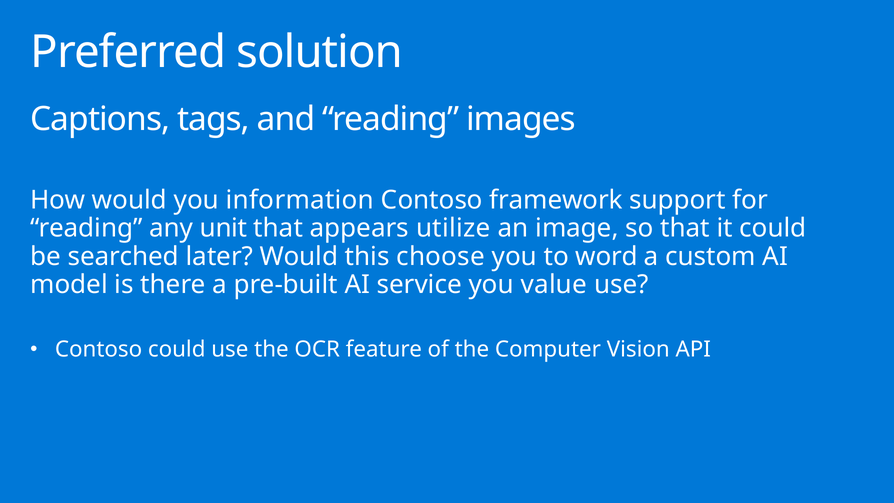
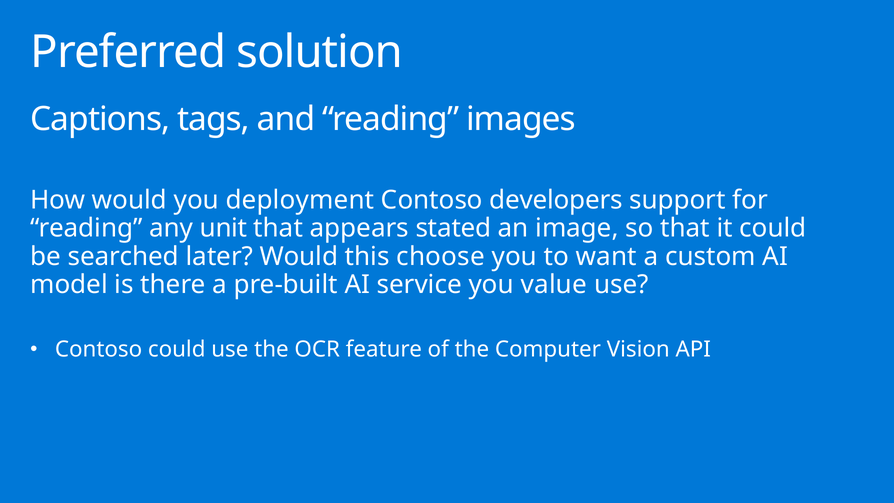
information: information -> deployment
framework: framework -> developers
utilize: utilize -> stated
word: word -> want
